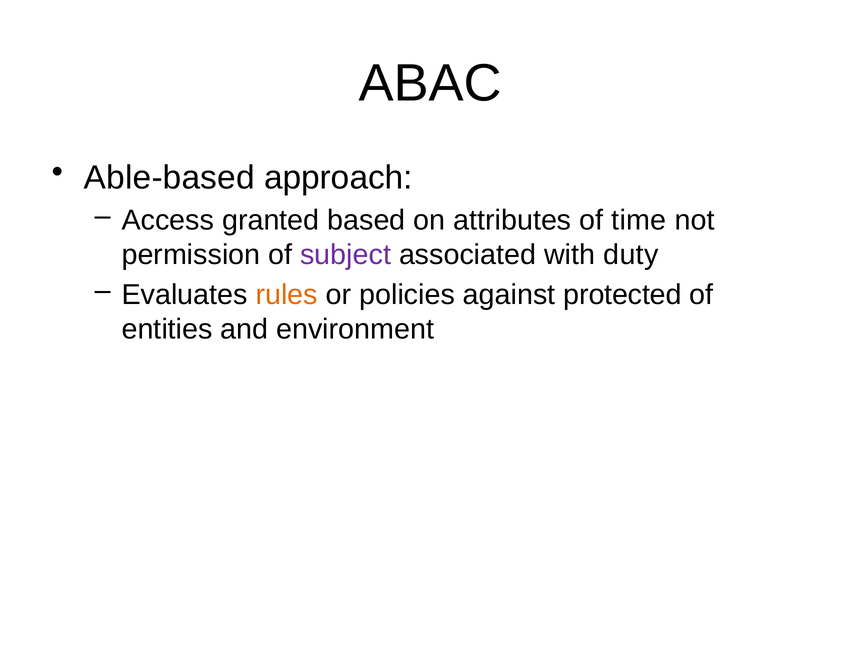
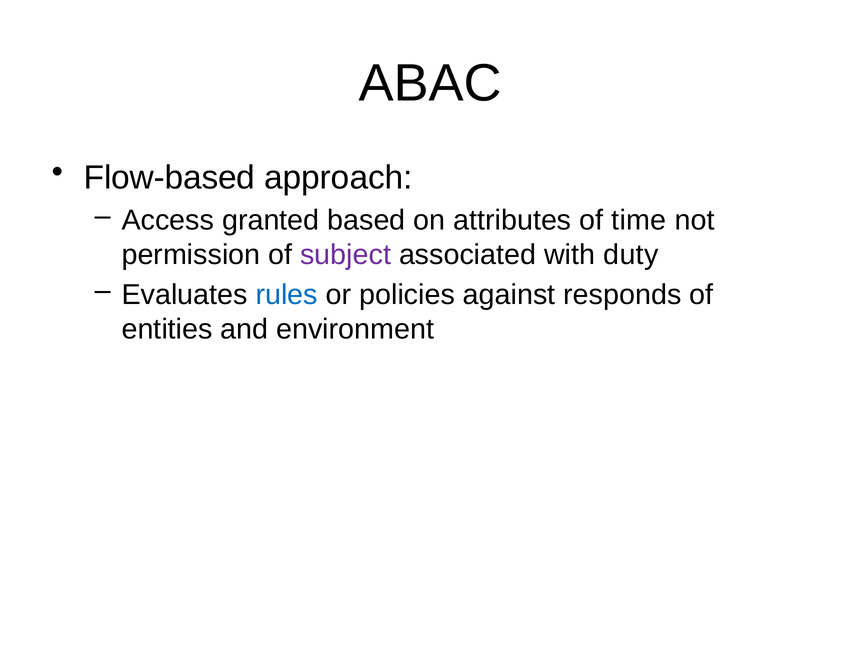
Able-based: Able-based -> Flow-based
rules colour: orange -> blue
protected: protected -> responds
